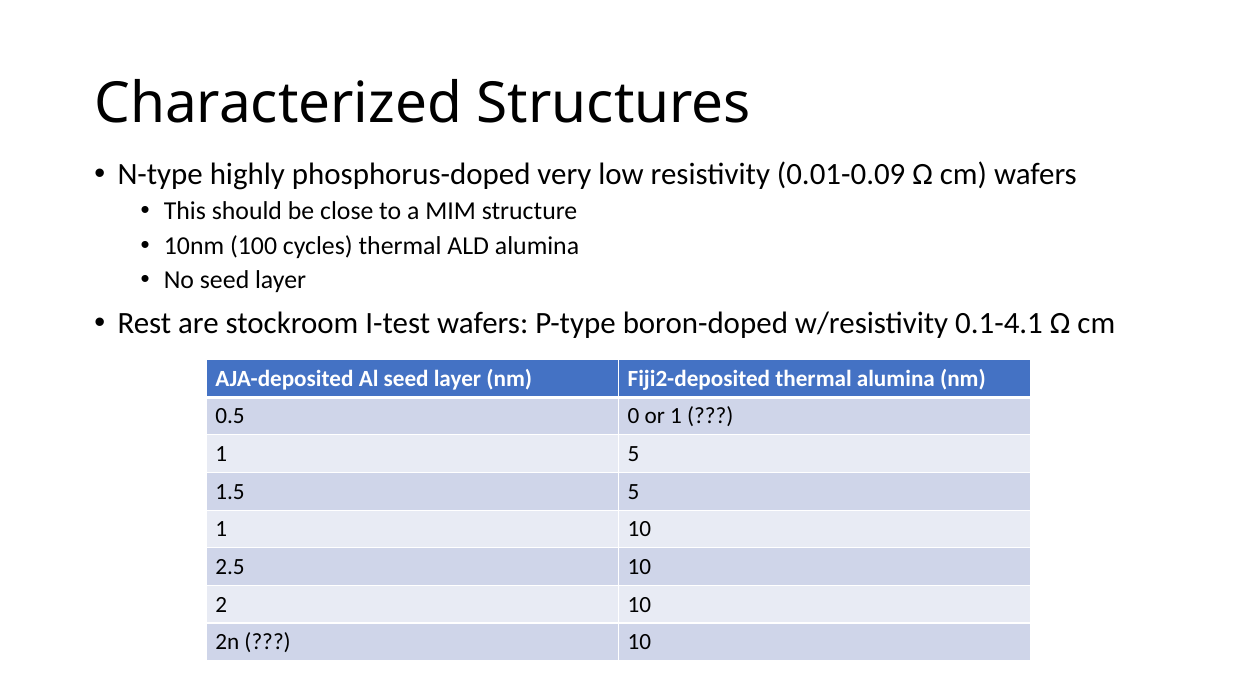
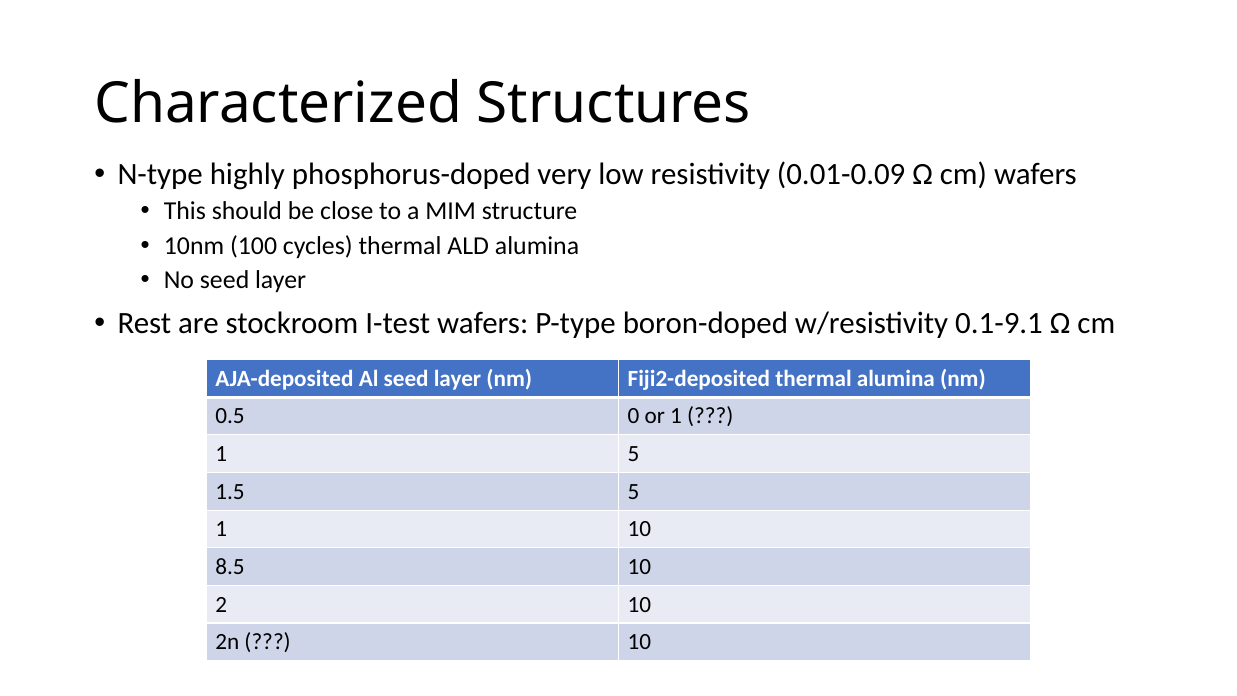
0.1-4.1: 0.1-4.1 -> 0.1-9.1
2.5: 2.5 -> 8.5
